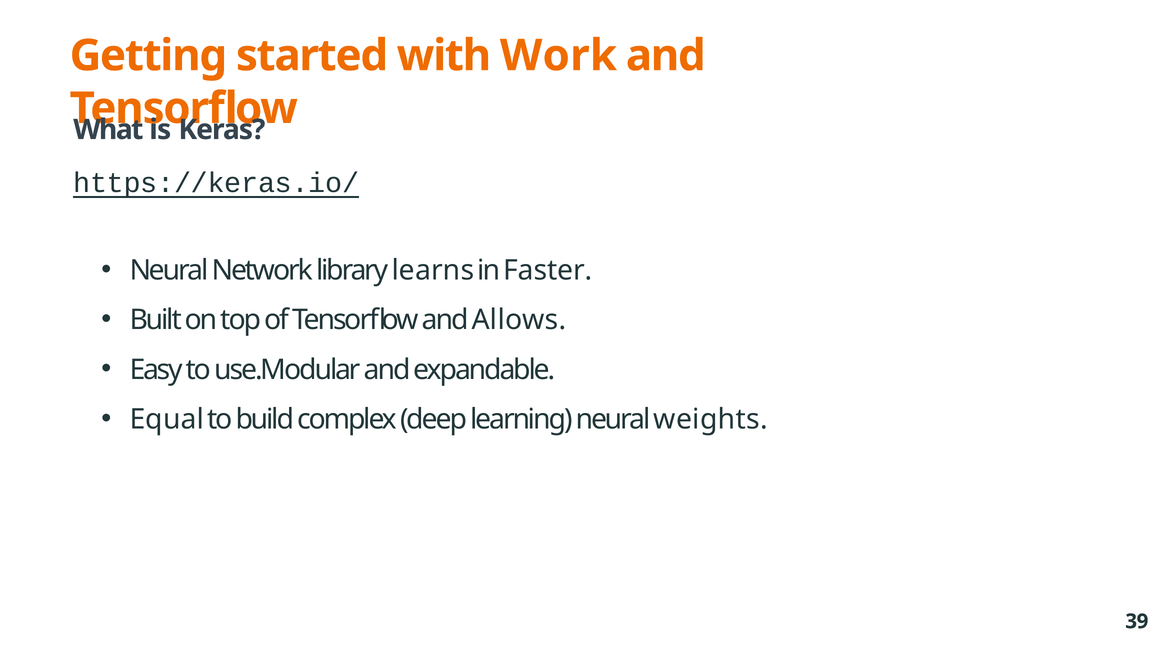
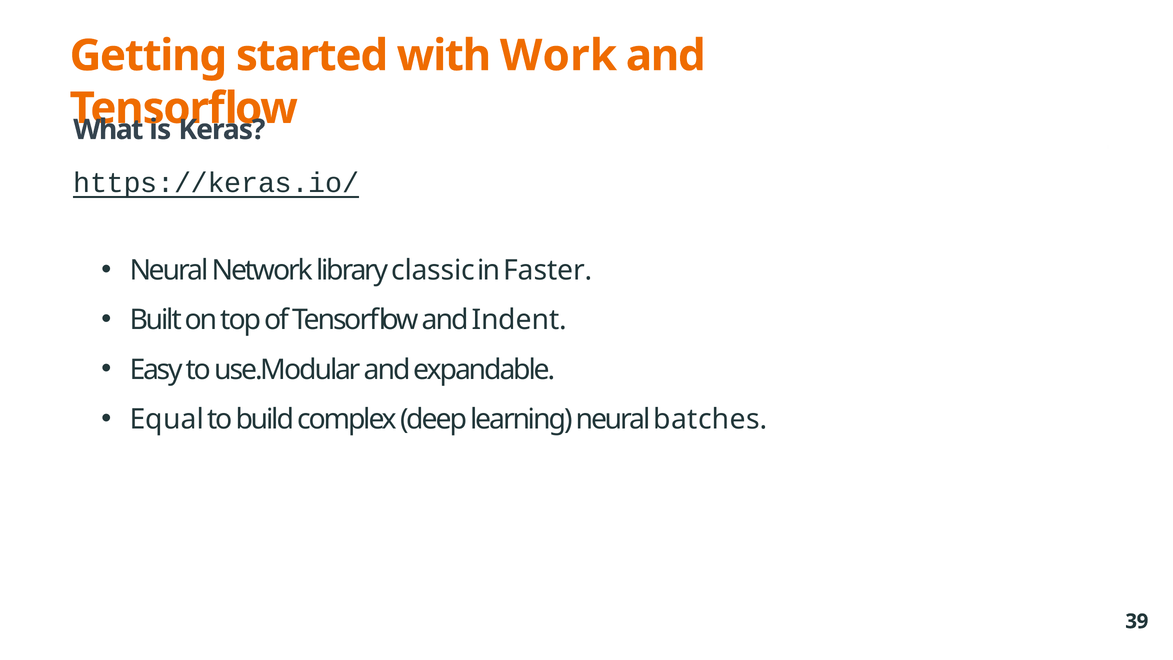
learns: learns -> classic
Allows: Allows -> Indent
weights: weights -> batches
